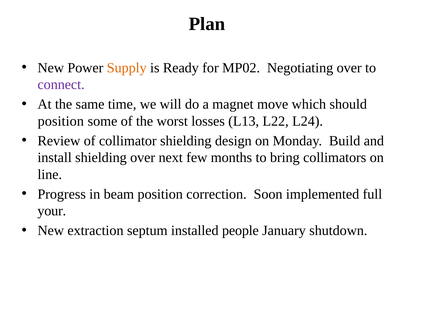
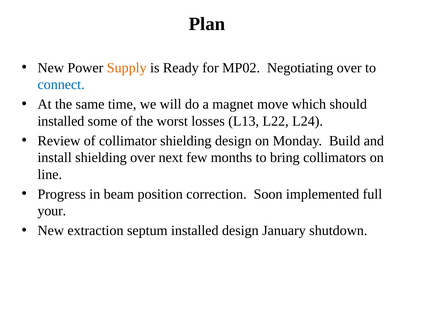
connect colour: purple -> blue
position at (61, 121): position -> installed
installed people: people -> design
